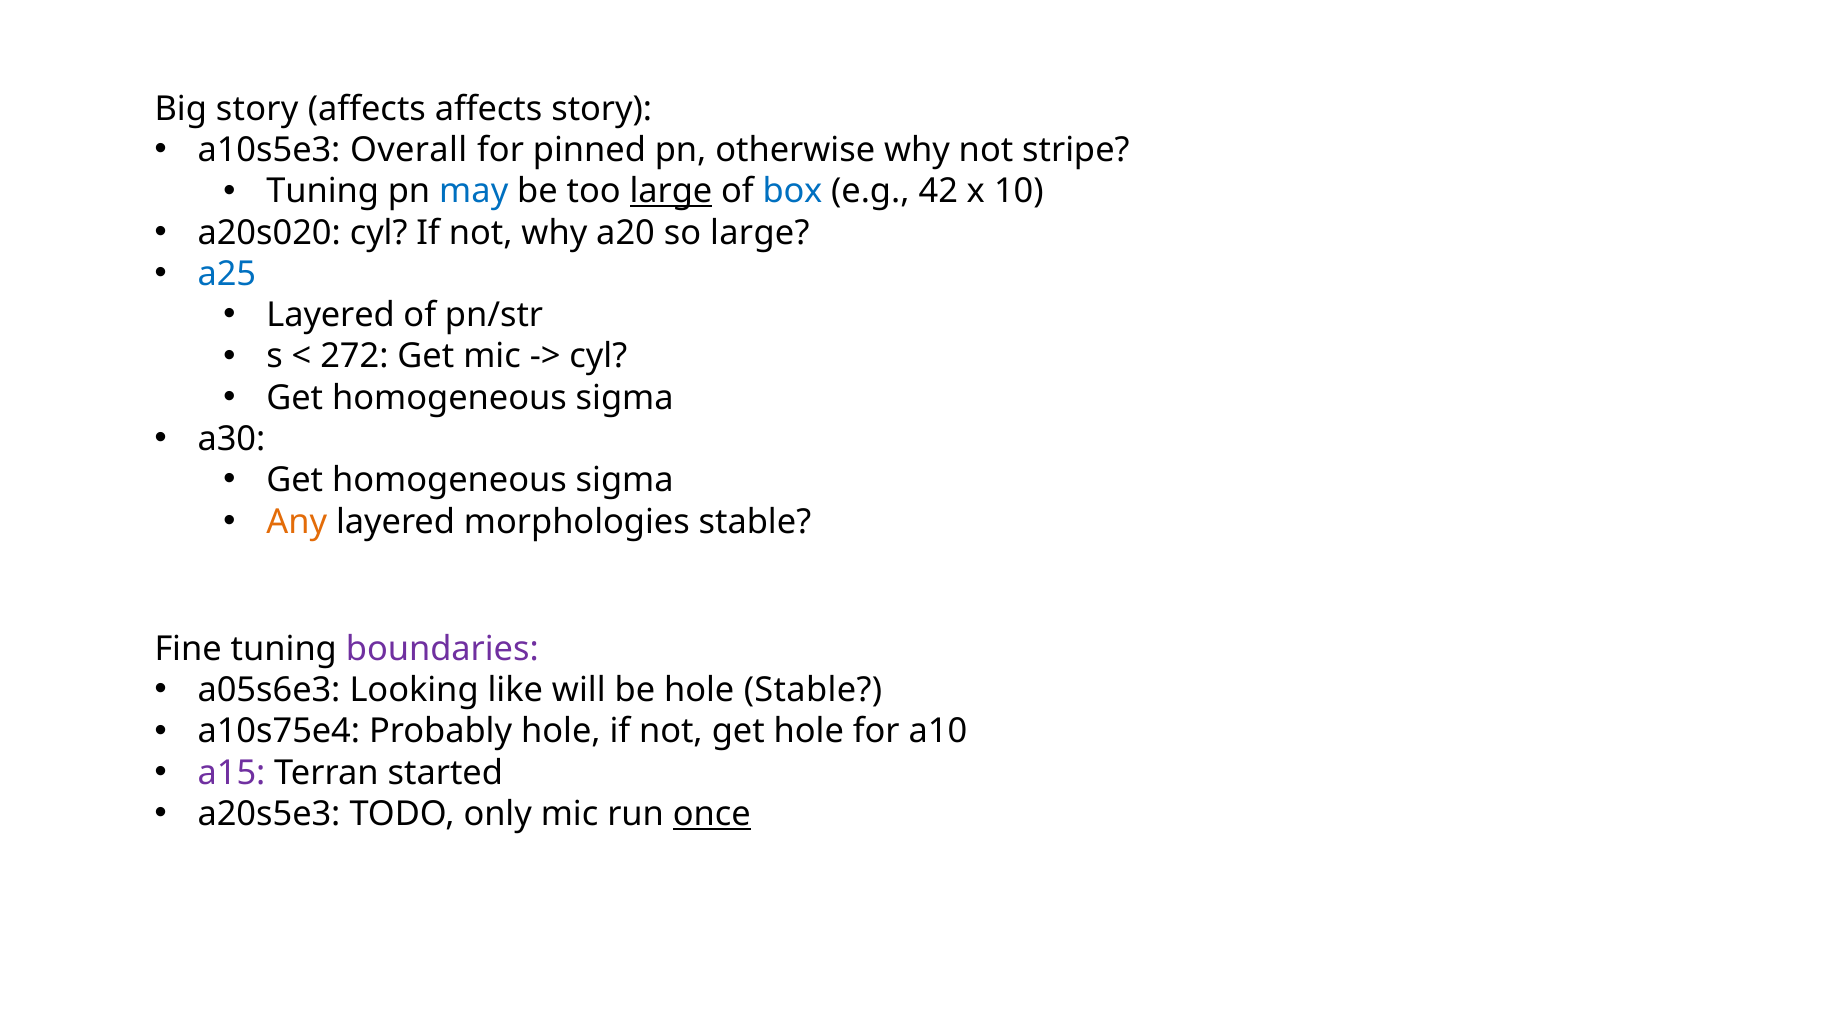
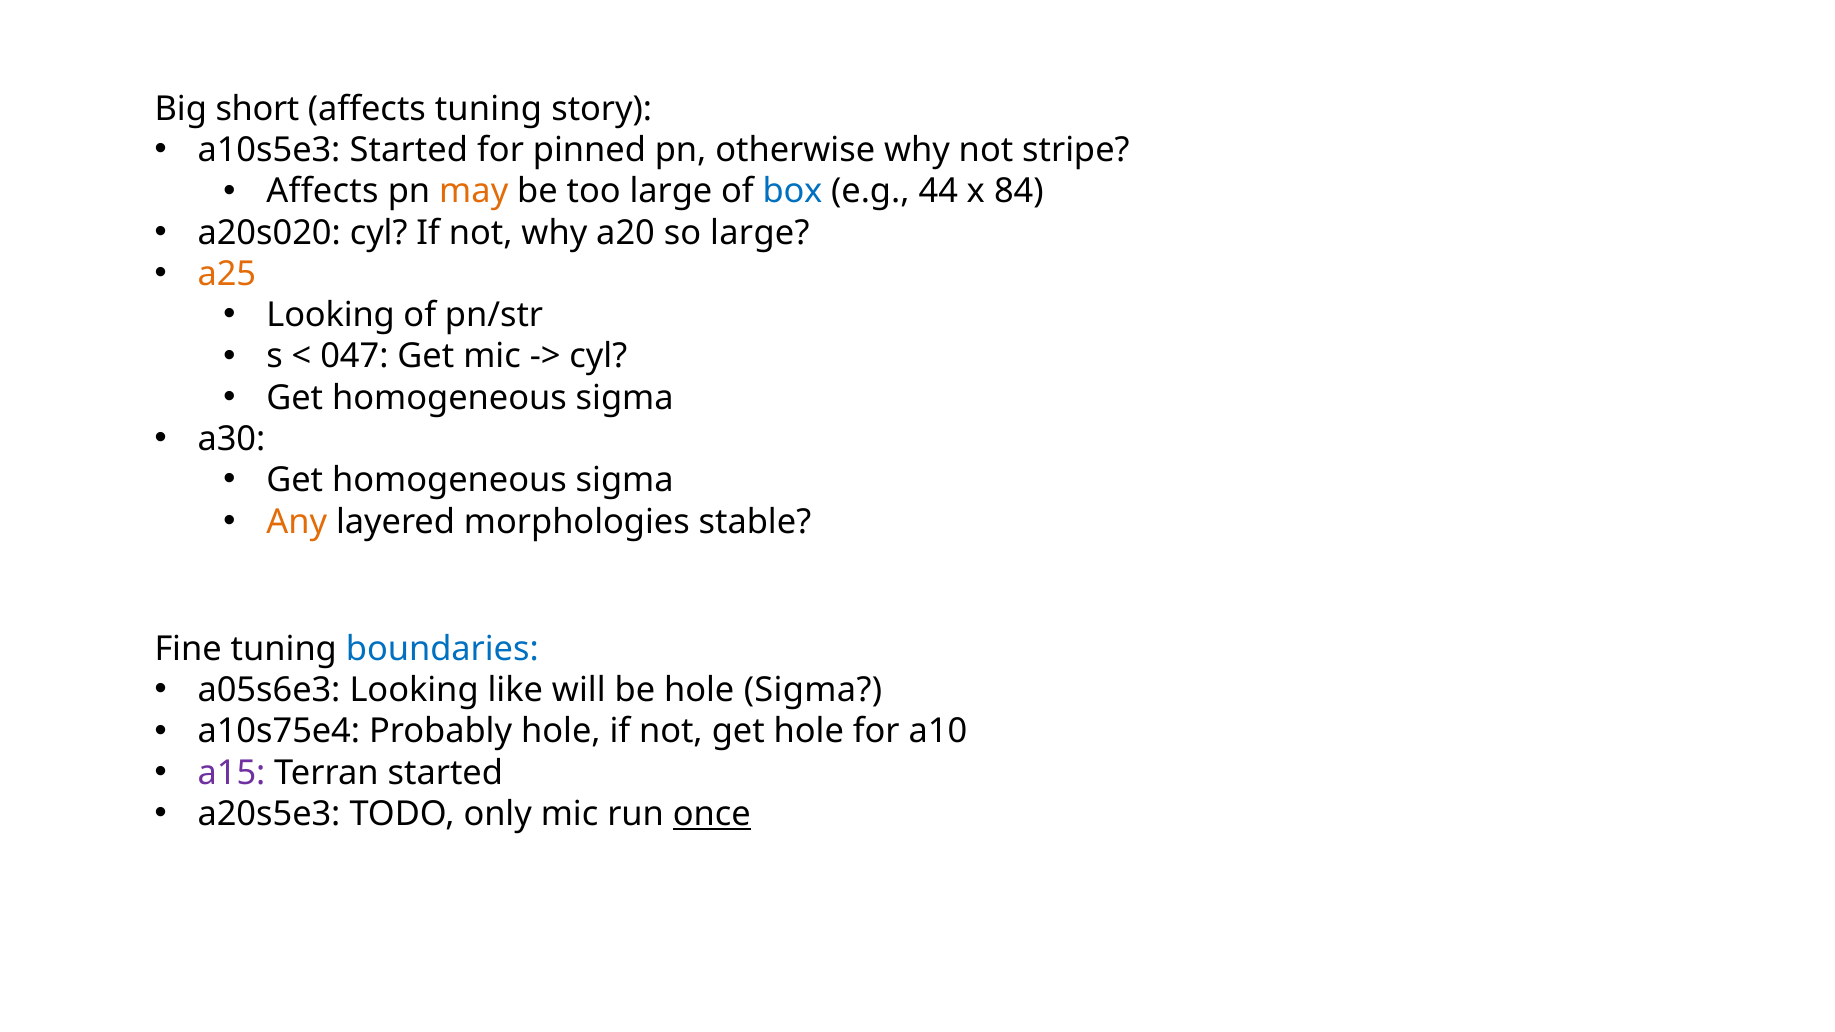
Big story: story -> short
affects affects: affects -> tuning
a10s5e3 Overall: Overall -> Started
Tuning at (323, 192): Tuning -> Affects
may colour: blue -> orange
large at (671, 192) underline: present -> none
42: 42 -> 44
10: 10 -> 84
a25 colour: blue -> orange
Layered at (331, 315): Layered -> Looking
272: 272 -> 047
boundaries colour: purple -> blue
hole Stable: Stable -> Sigma
